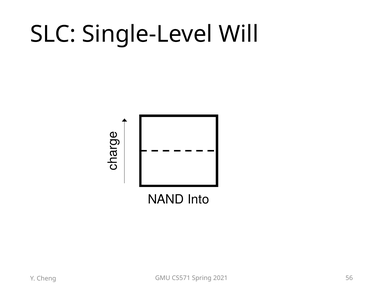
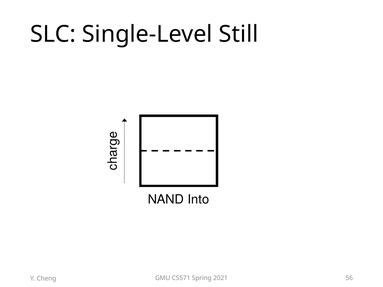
Will: Will -> Still
